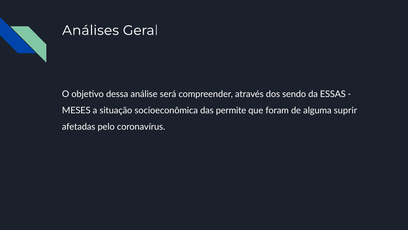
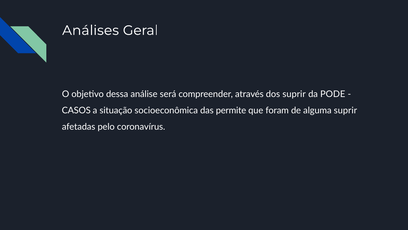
dos sendo: sendo -> suprir
ESSAS: ESSAS -> PODE
MESES: MESES -> CASOS
